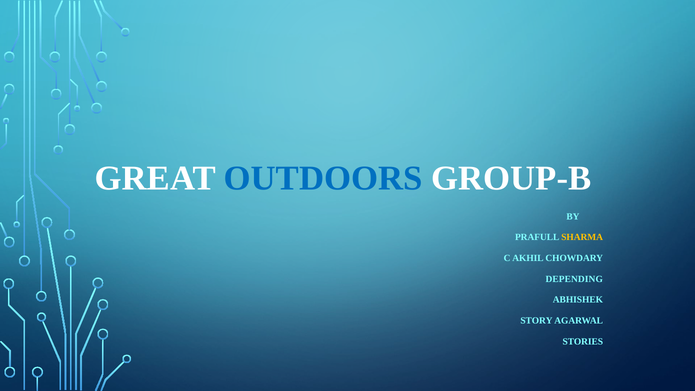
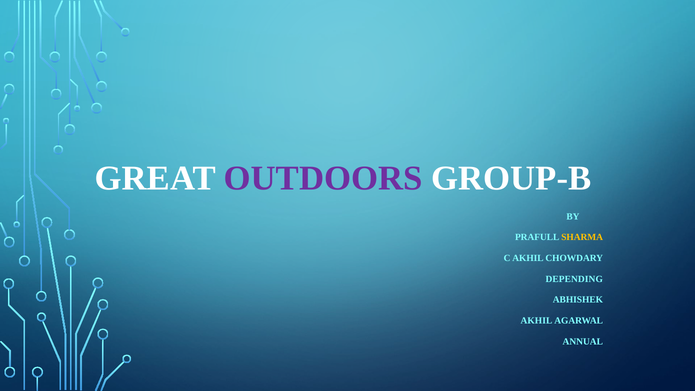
OUTDOORS colour: blue -> purple
STORY at (537, 321): STORY -> AKHIL
STORIES: STORIES -> ANNUAL
